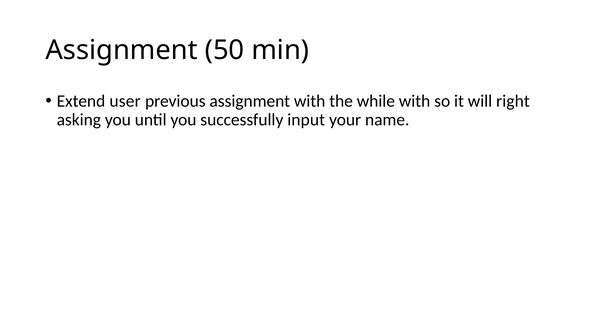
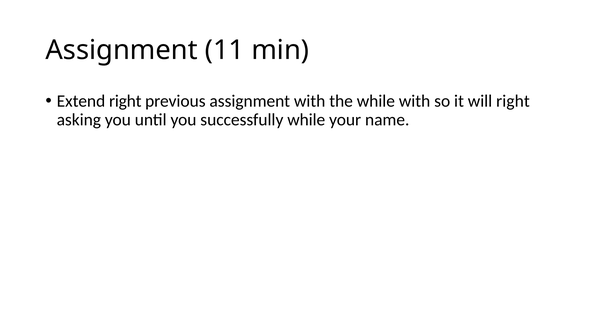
50: 50 -> 11
Extend user: user -> right
successfully input: input -> while
